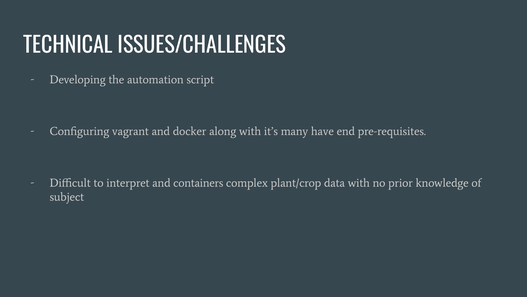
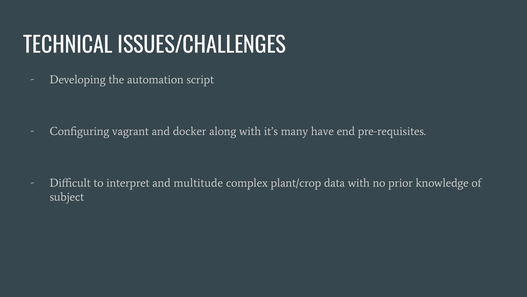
containers: containers -> multitude
